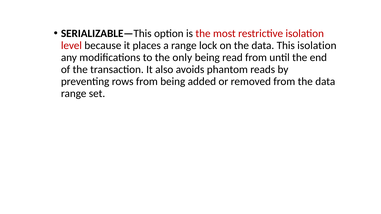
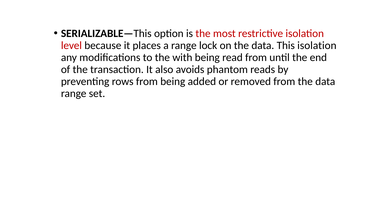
only: only -> with
